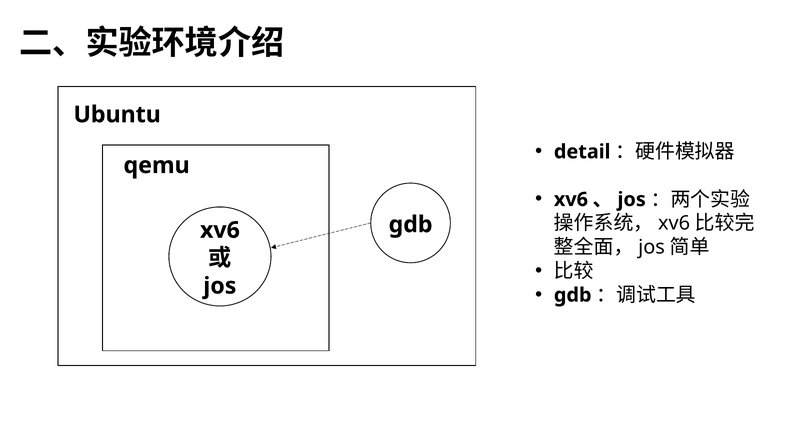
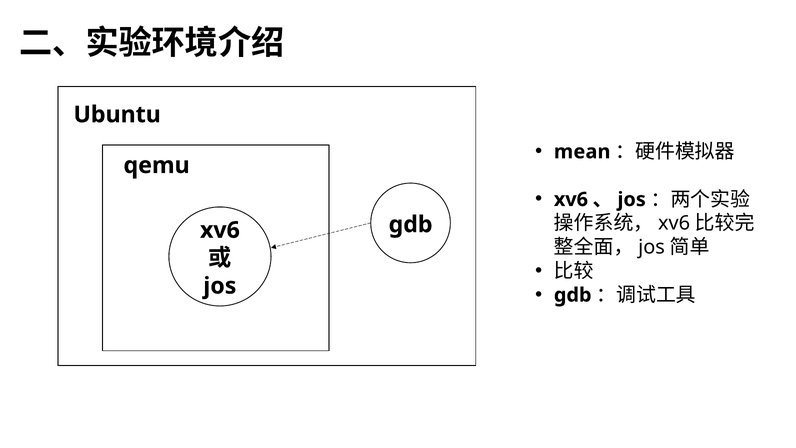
detail: detail -> mean
